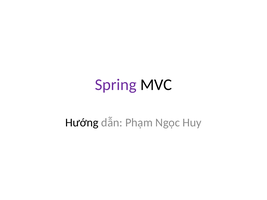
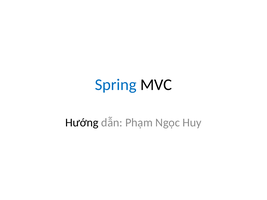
Spring colour: purple -> blue
